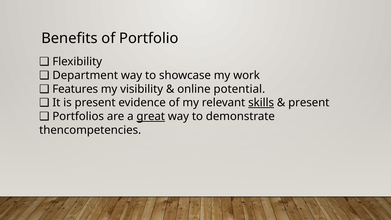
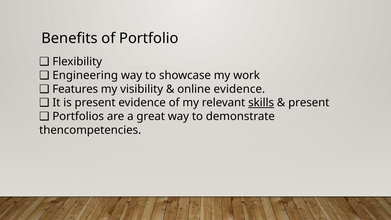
Department: Department -> Engineering
online potential: potential -> evidence
great underline: present -> none
